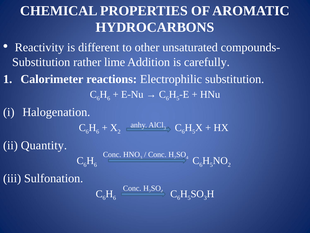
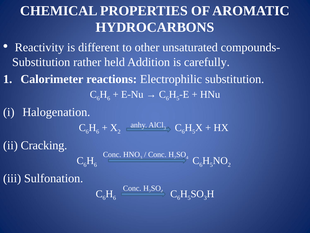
lime: lime -> held
Quantity: Quantity -> Cracking
